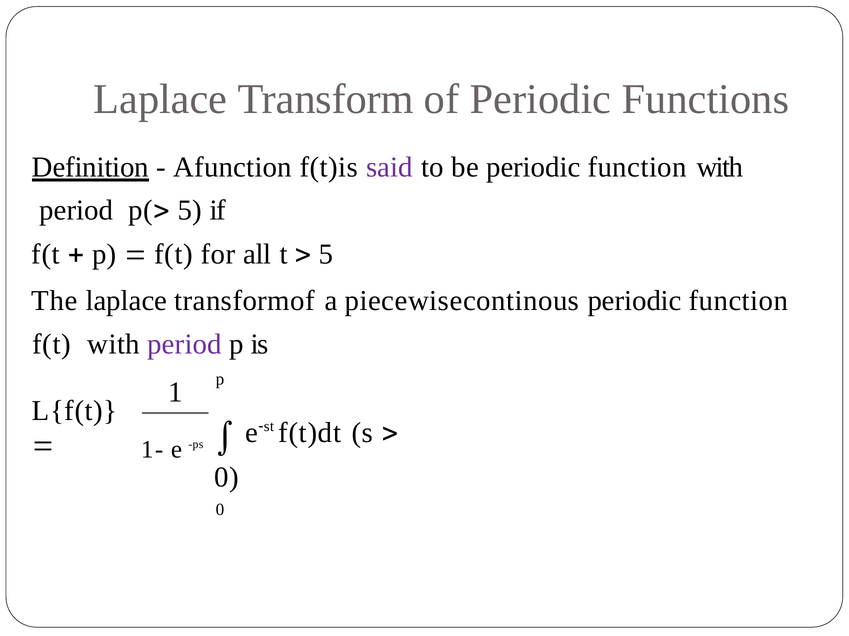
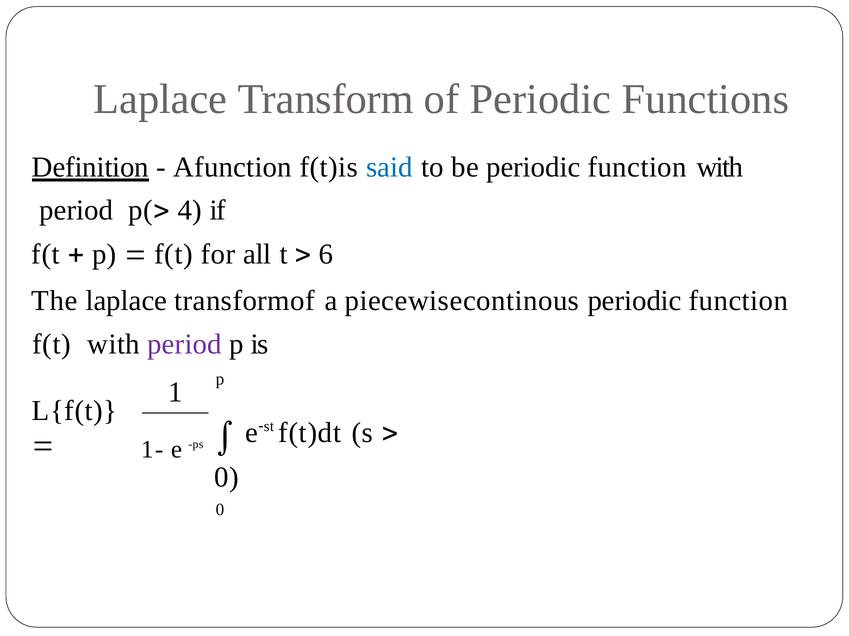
said colour: purple -> blue
5 at (190, 211): 5 -> 4
5 at (326, 254): 5 -> 6
